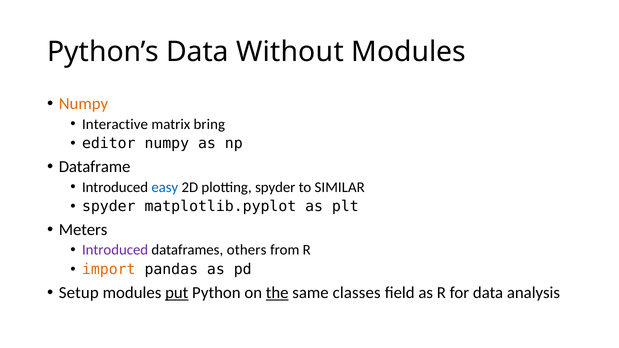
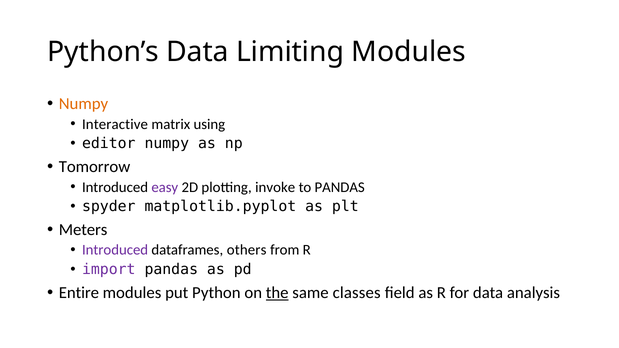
Without: Without -> Limiting
bring: bring -> using
Dataframe: Dataframe -> Tomorrow
easy colour: blue -> purple
plotting spyder: spyder -> invoke
to SIMILAR: SIMILAR -> PANDAS
import colour: orange -> purple
Setup: Setup -> Entire
put underline: present -> none
